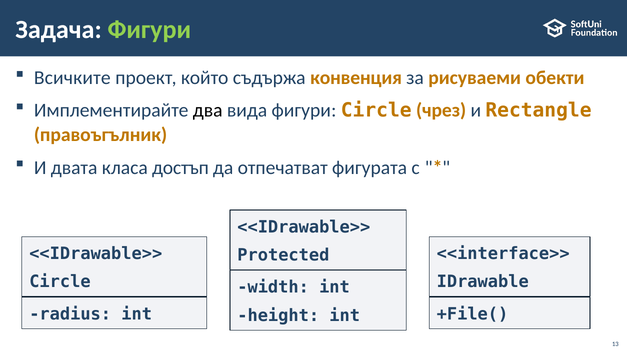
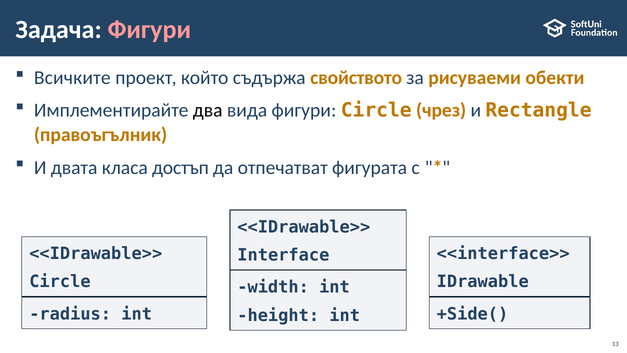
Фигури at (149, 30) colour: light green -> pink
конвенция: конвенция -> свойството
Protected: Protected -> Interface
+File(: +File( -> +Side(
